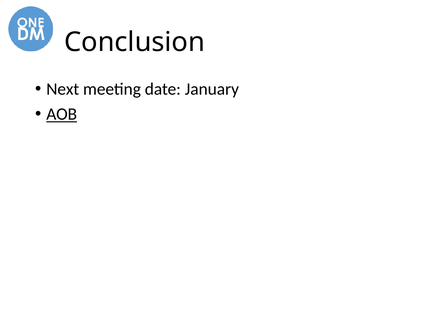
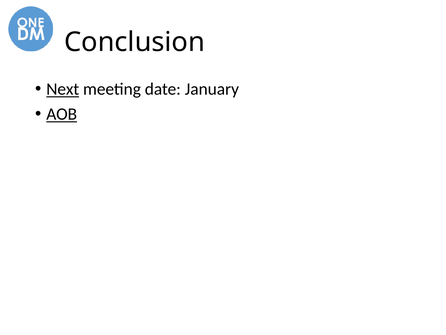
Next underline: none -> present
